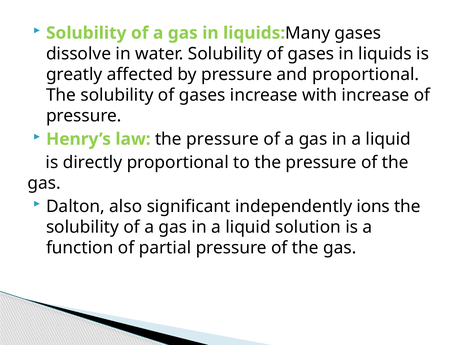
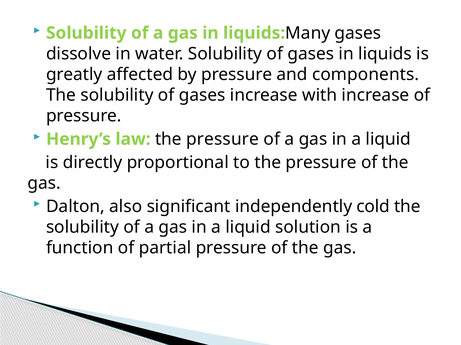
and proportional: proportional -> components
ions: ions -> cold
